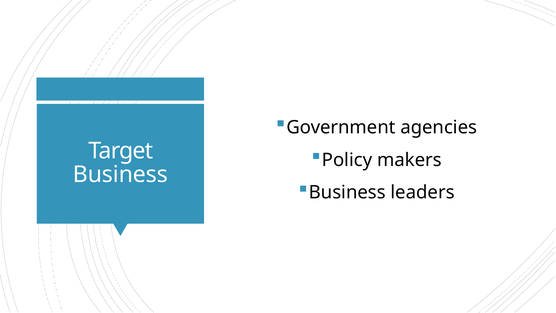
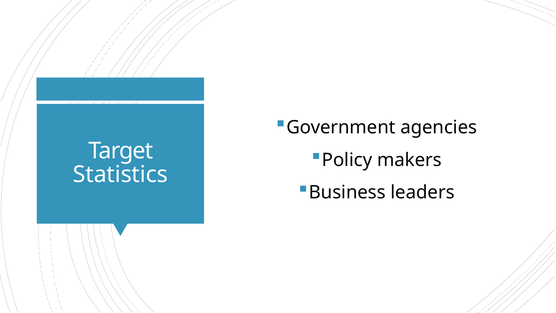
Business at (120, 174): Business -> Statistics
